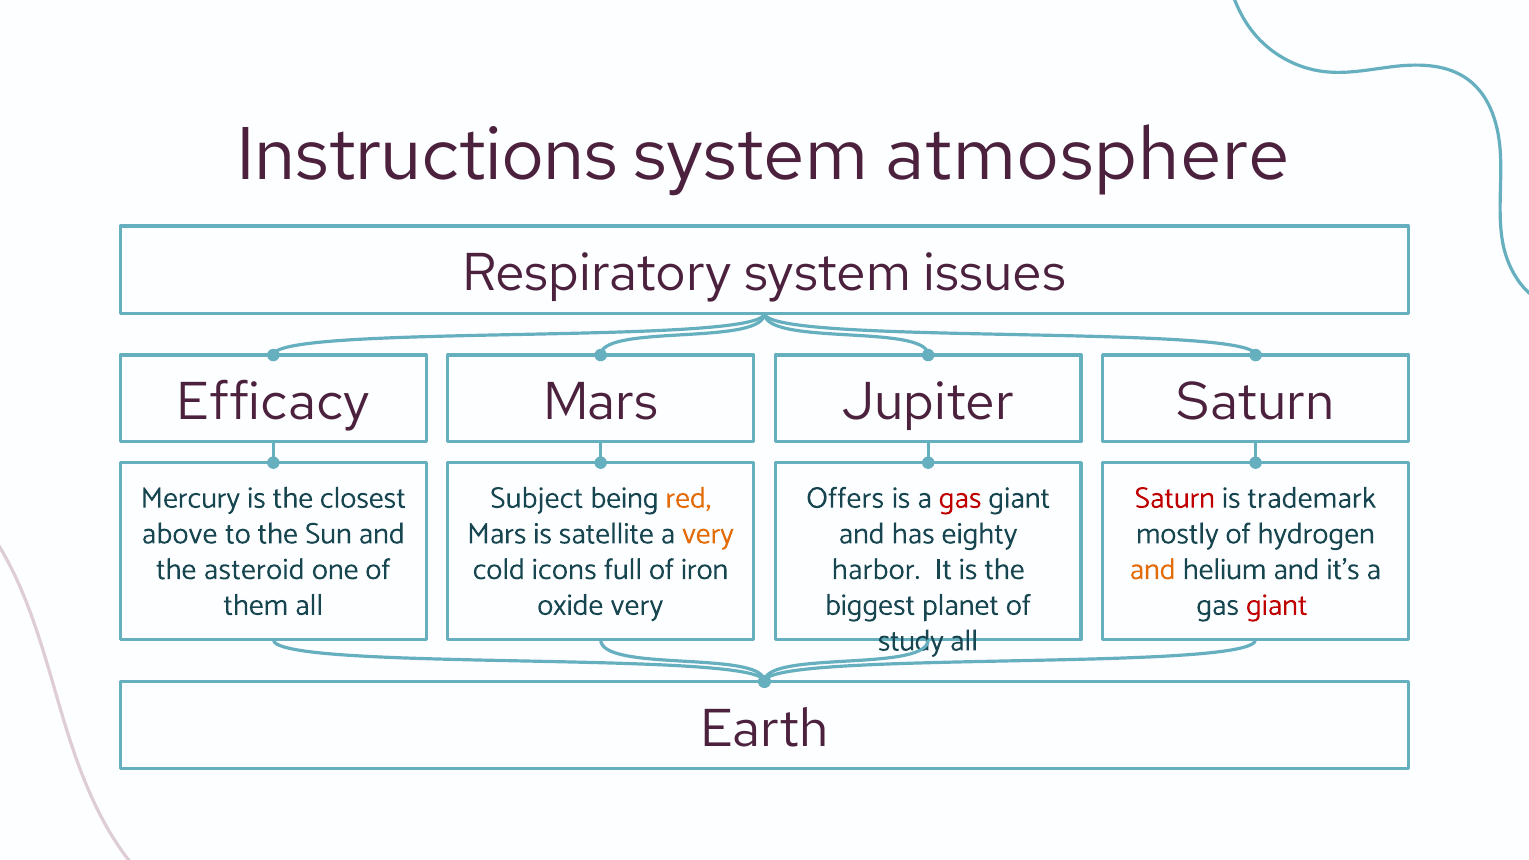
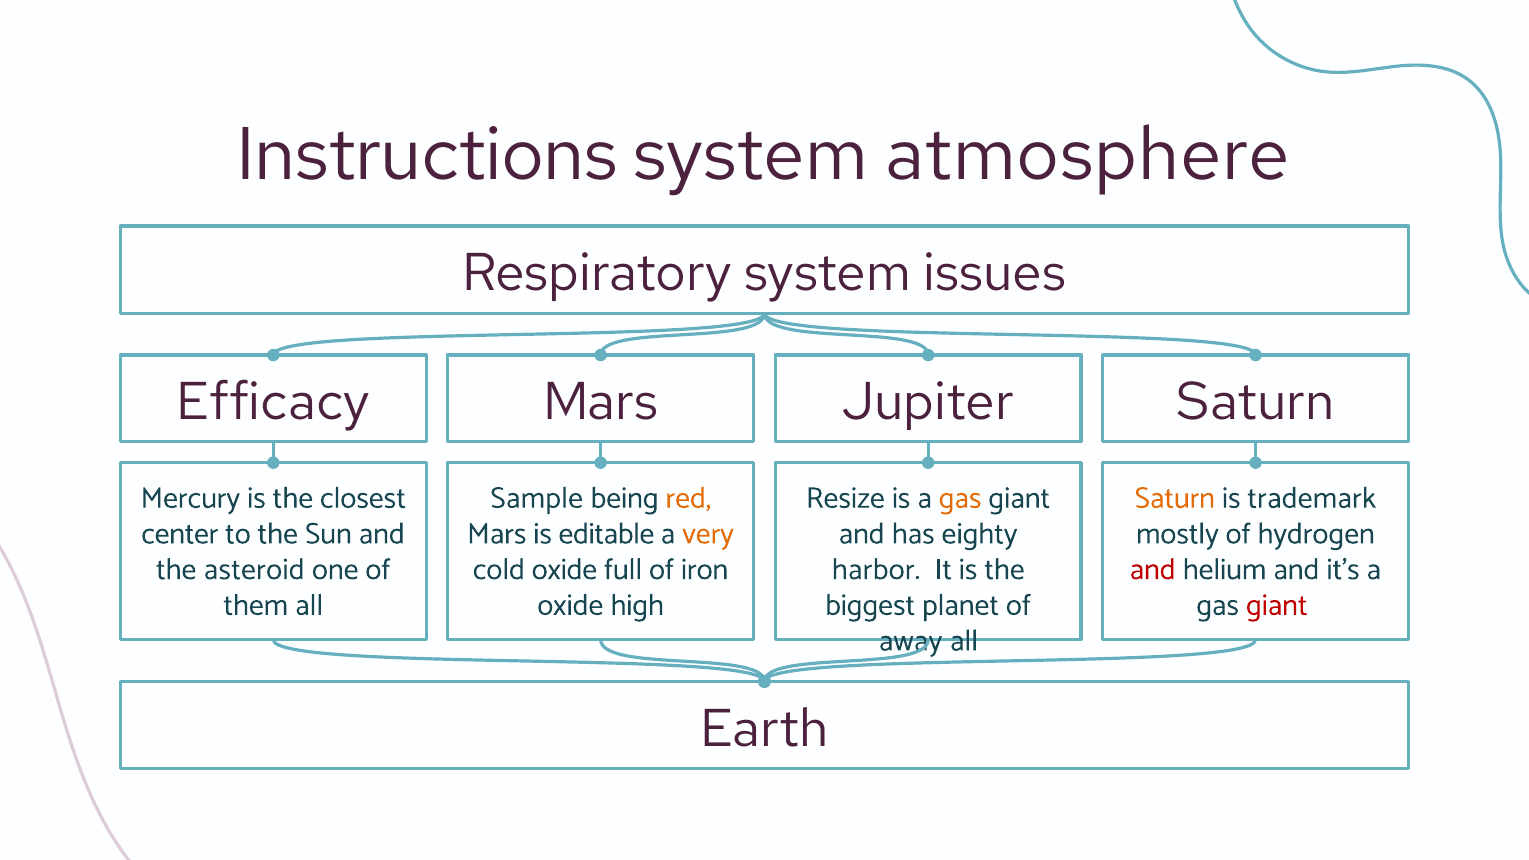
Subject: Subject -> Sample
Offers: Offers -> Resize
gas at (960, 498) colour: red -> orange
Saturn at (1175, 498) colour: red -> orange
above: above -> center
satellite: satellite -> editable
cold icons: icons -> oxide
and at (1153, 569) colour: orange -> red
oxide very: very -> high
study: study -> away
